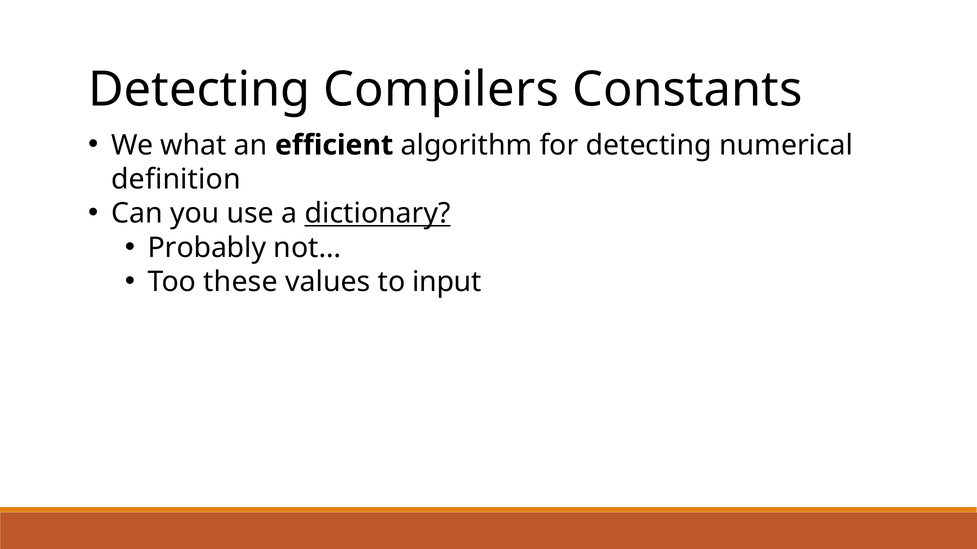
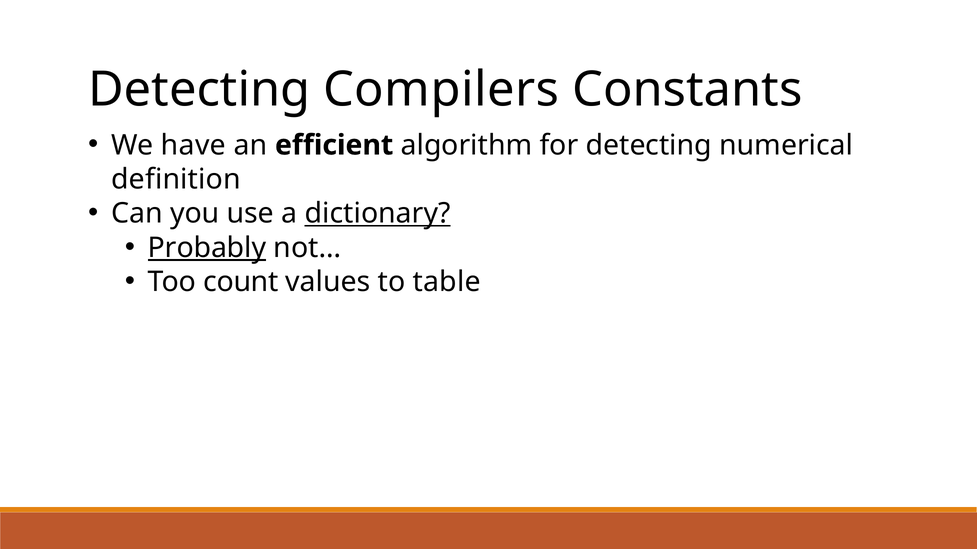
what: what -> have
Probably underline: none -> present
these: these -> count
input: input -> table
